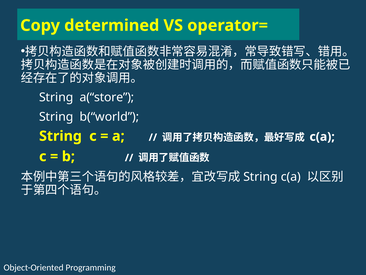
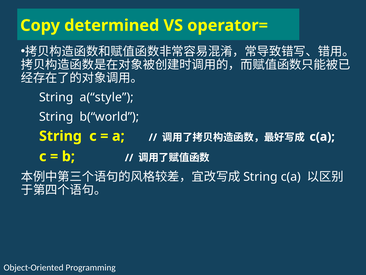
a(“store: a(“store -> a(“style
